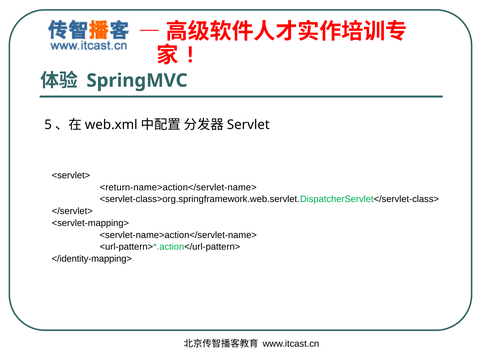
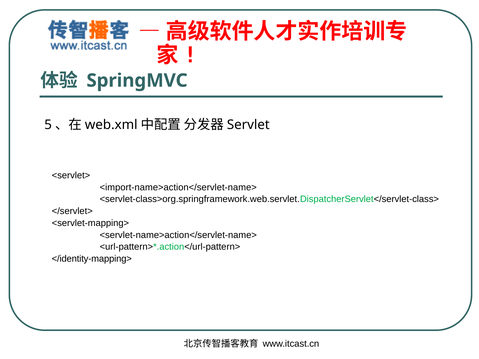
<return-name>action</servlet-name>: <return-name>action</servlet-name> -> <import-name>action</servlet-name>
